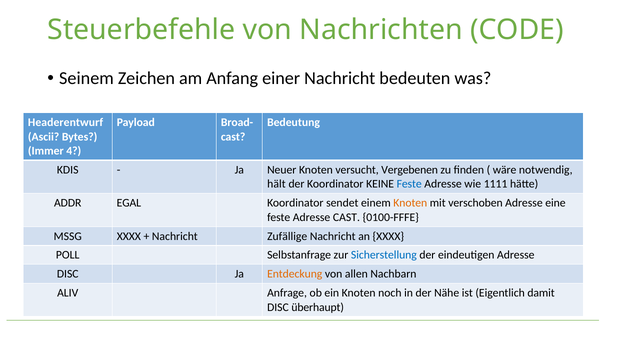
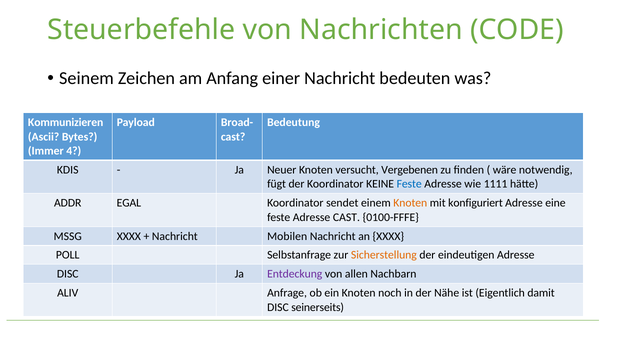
Headerentwurf: Headerentwurf -> Kommunizieren
hält: hält -> fügt
verschoben: verschoben -> konfiguriert
Zufällige: Zufällige -> Mobilen
Sicherstellung colour: blue -> orange
Entdeckung colour: orange -> purple
überhaupt: überhaupt -> seinerseits
